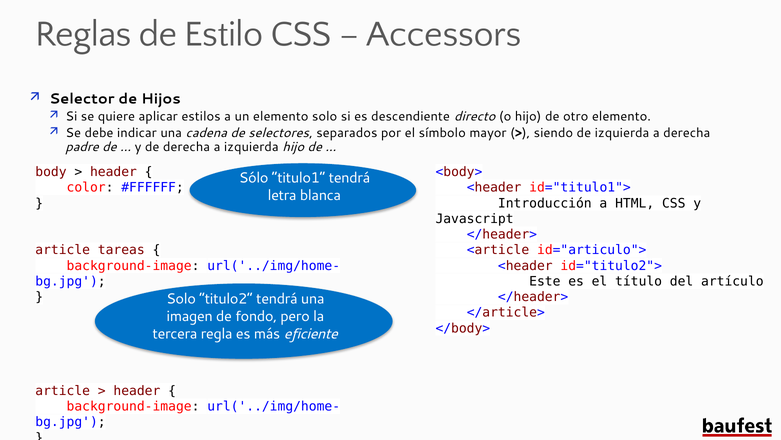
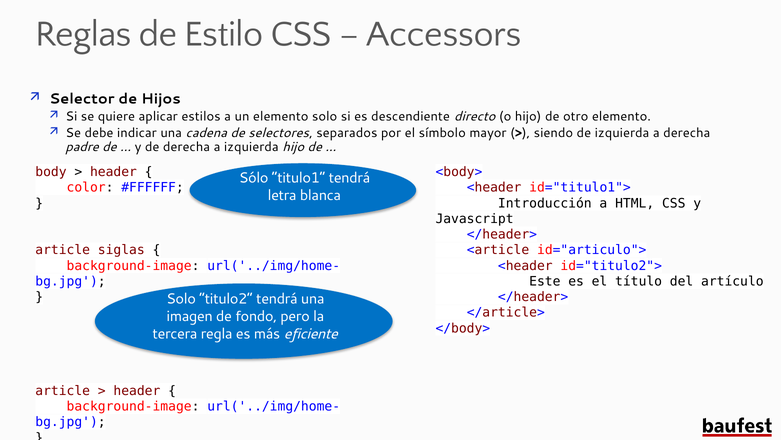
tareas: tareas -> siglas
